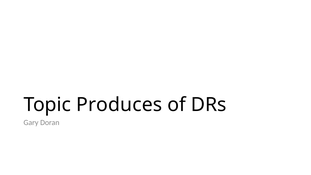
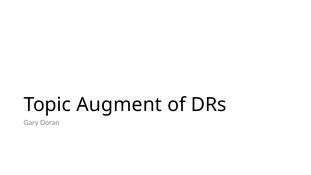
Produces: Produces -> Augment
